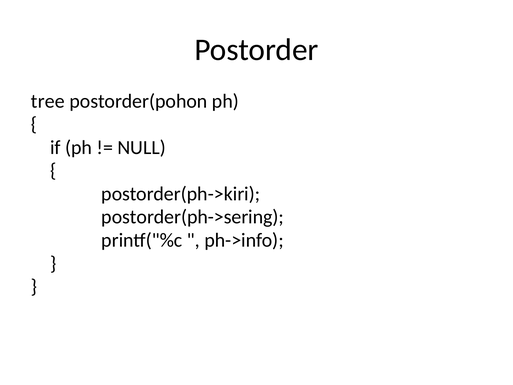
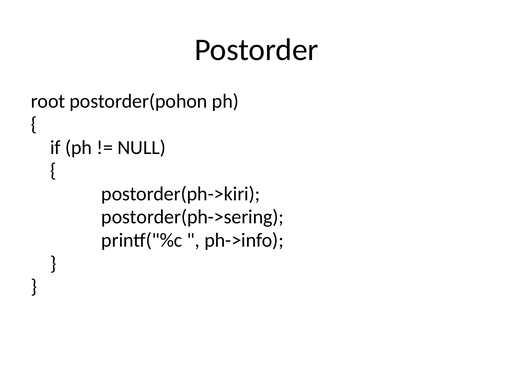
tree: tree -> root
